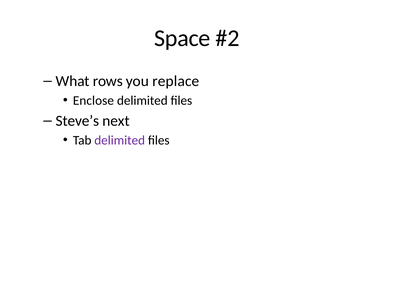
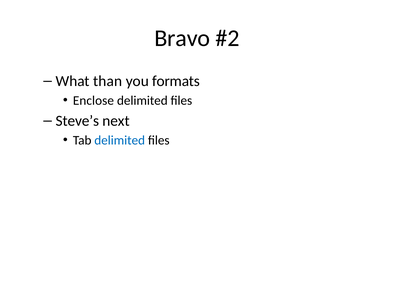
Space: Space -> Bravo
rows: rows -> than
replace: replace -> formats
delimited at (120, 141) colour: purple -> blue
